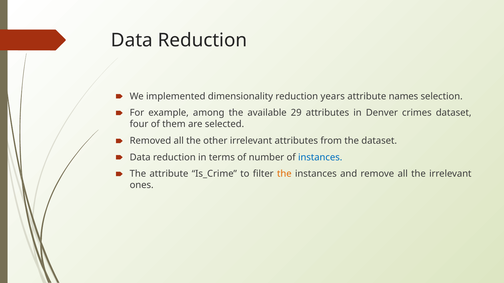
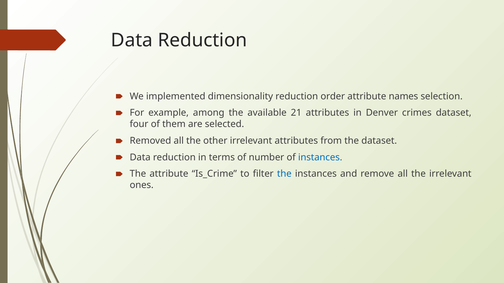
years: years -> order
29: 29 -> 21
the at (284, 174) colour: orange -> blue
